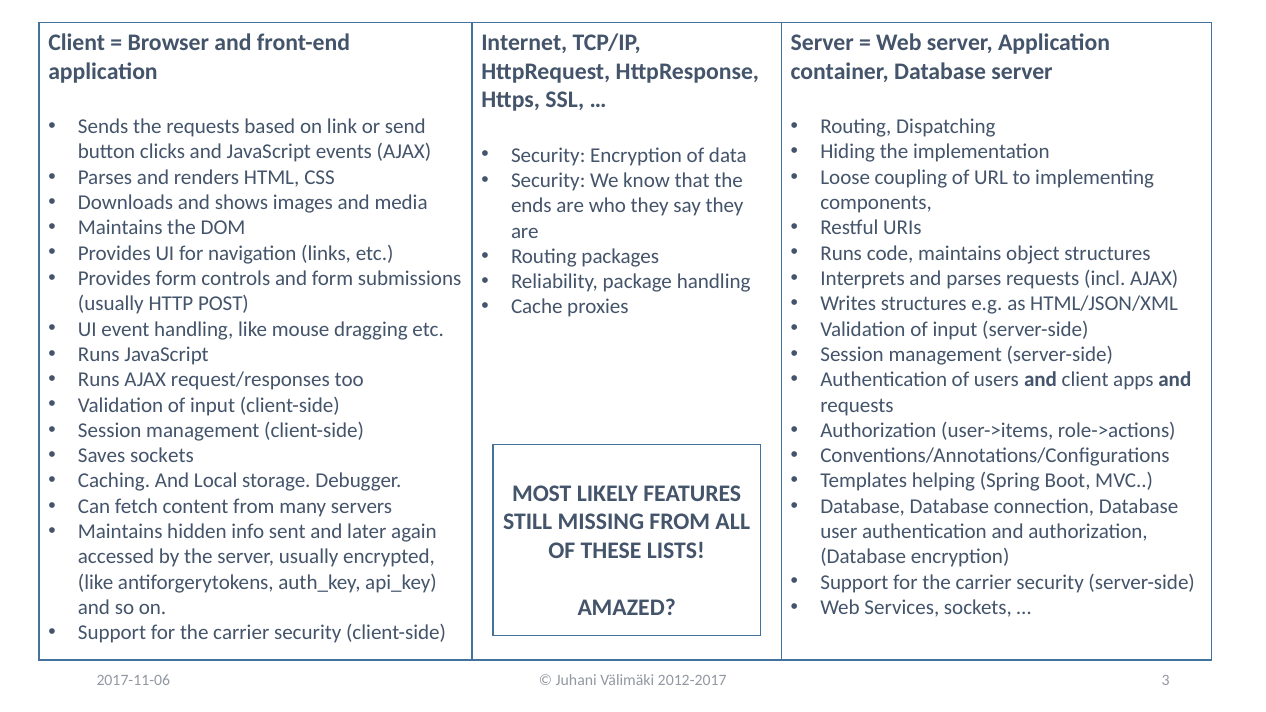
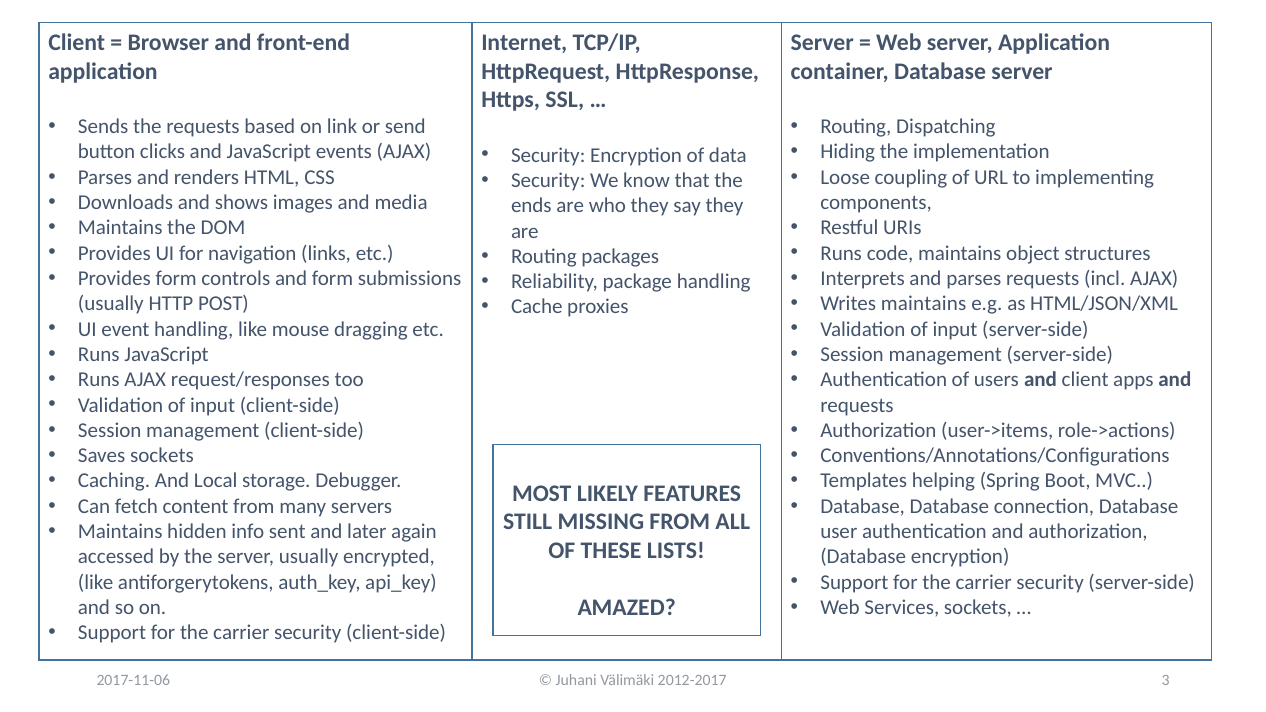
Writes structures: structures -> maintains
